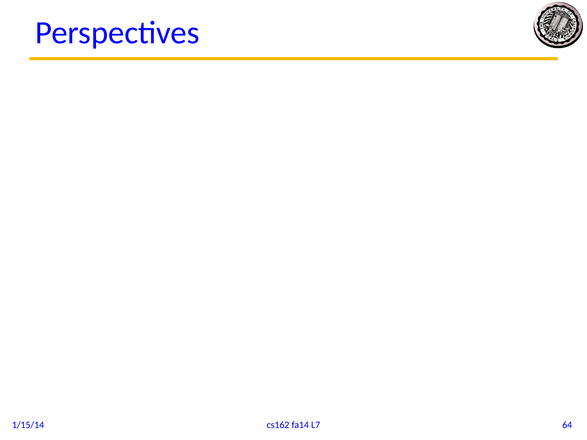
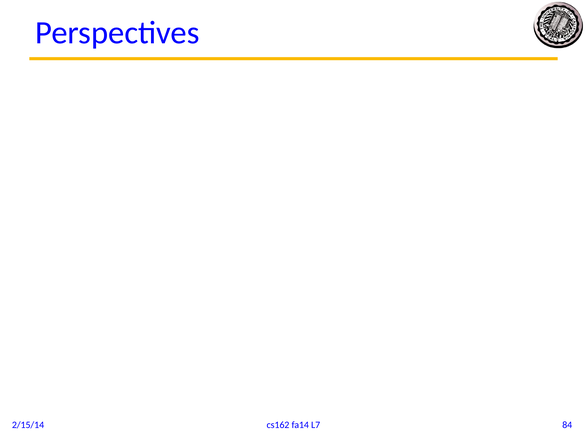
64: 64 -> 84
1/15/14: 1/15/14 -> 2/15/14
